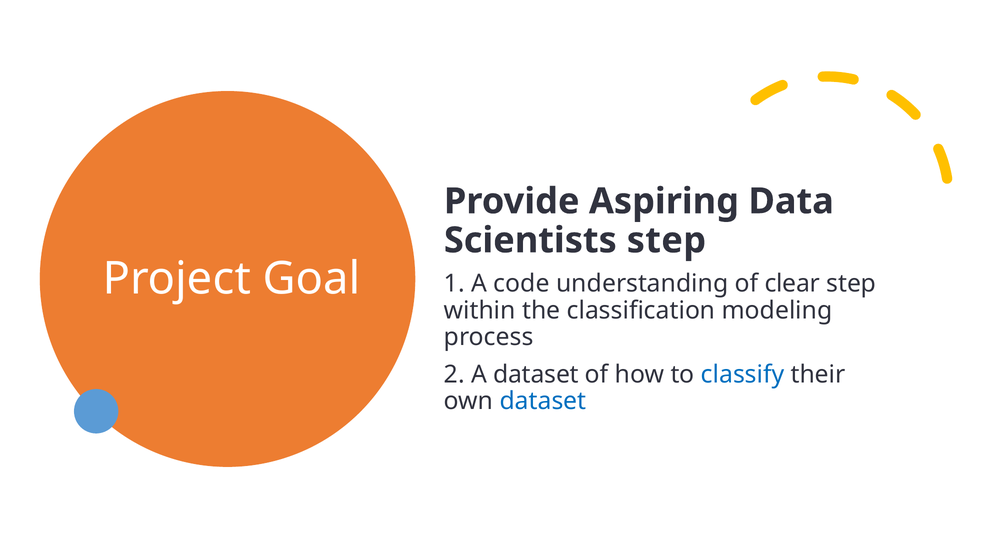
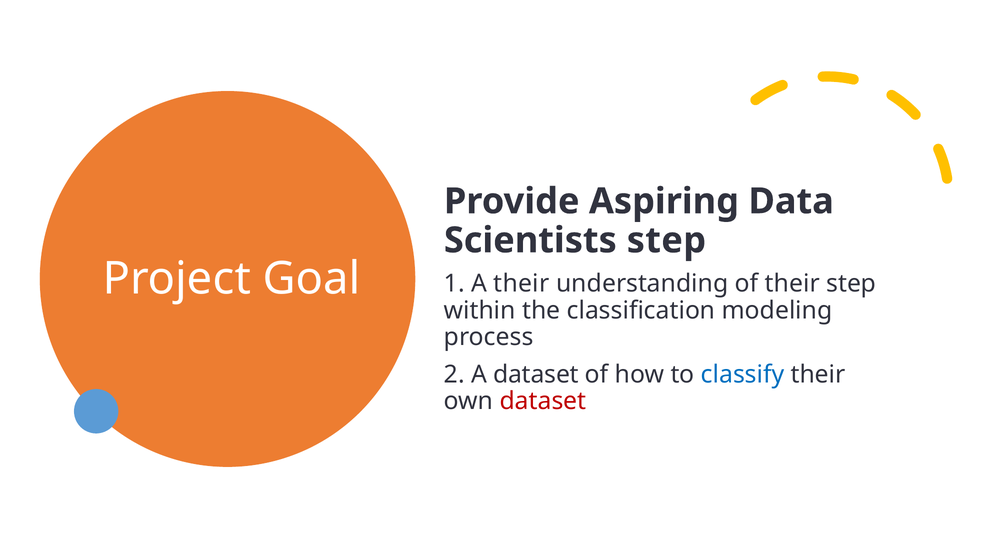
A code: code -> their
of clear: clear -> their
dataset at (543, 401) colour: blue -> red
